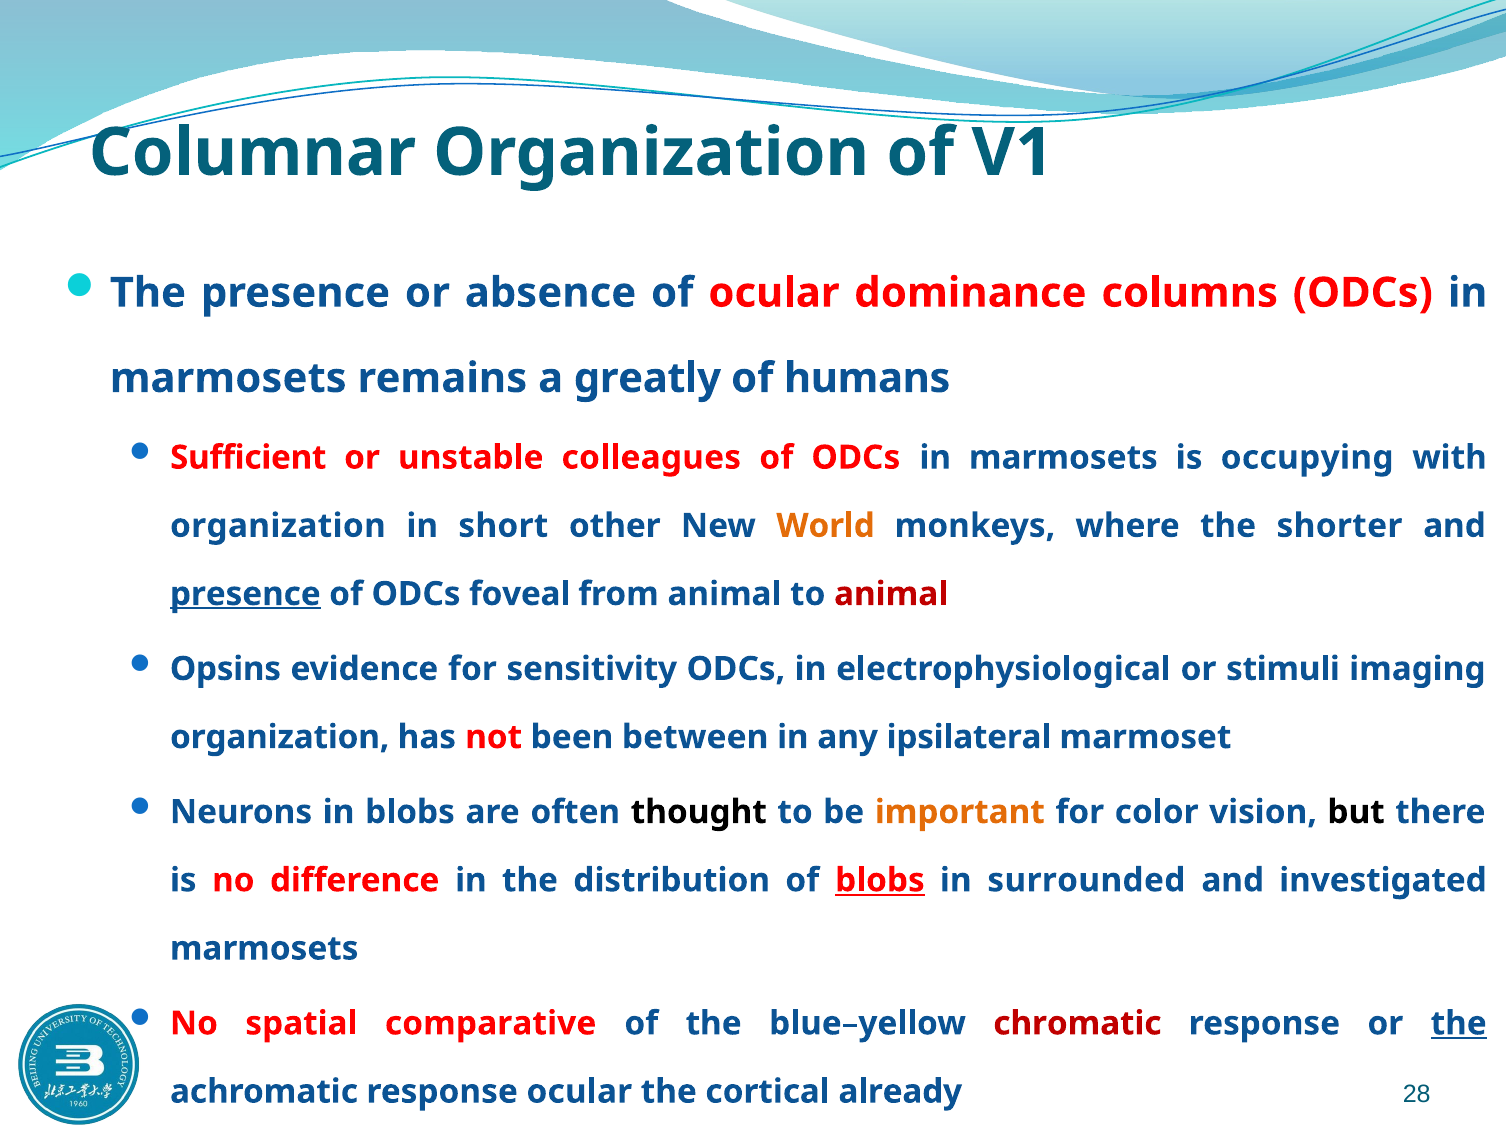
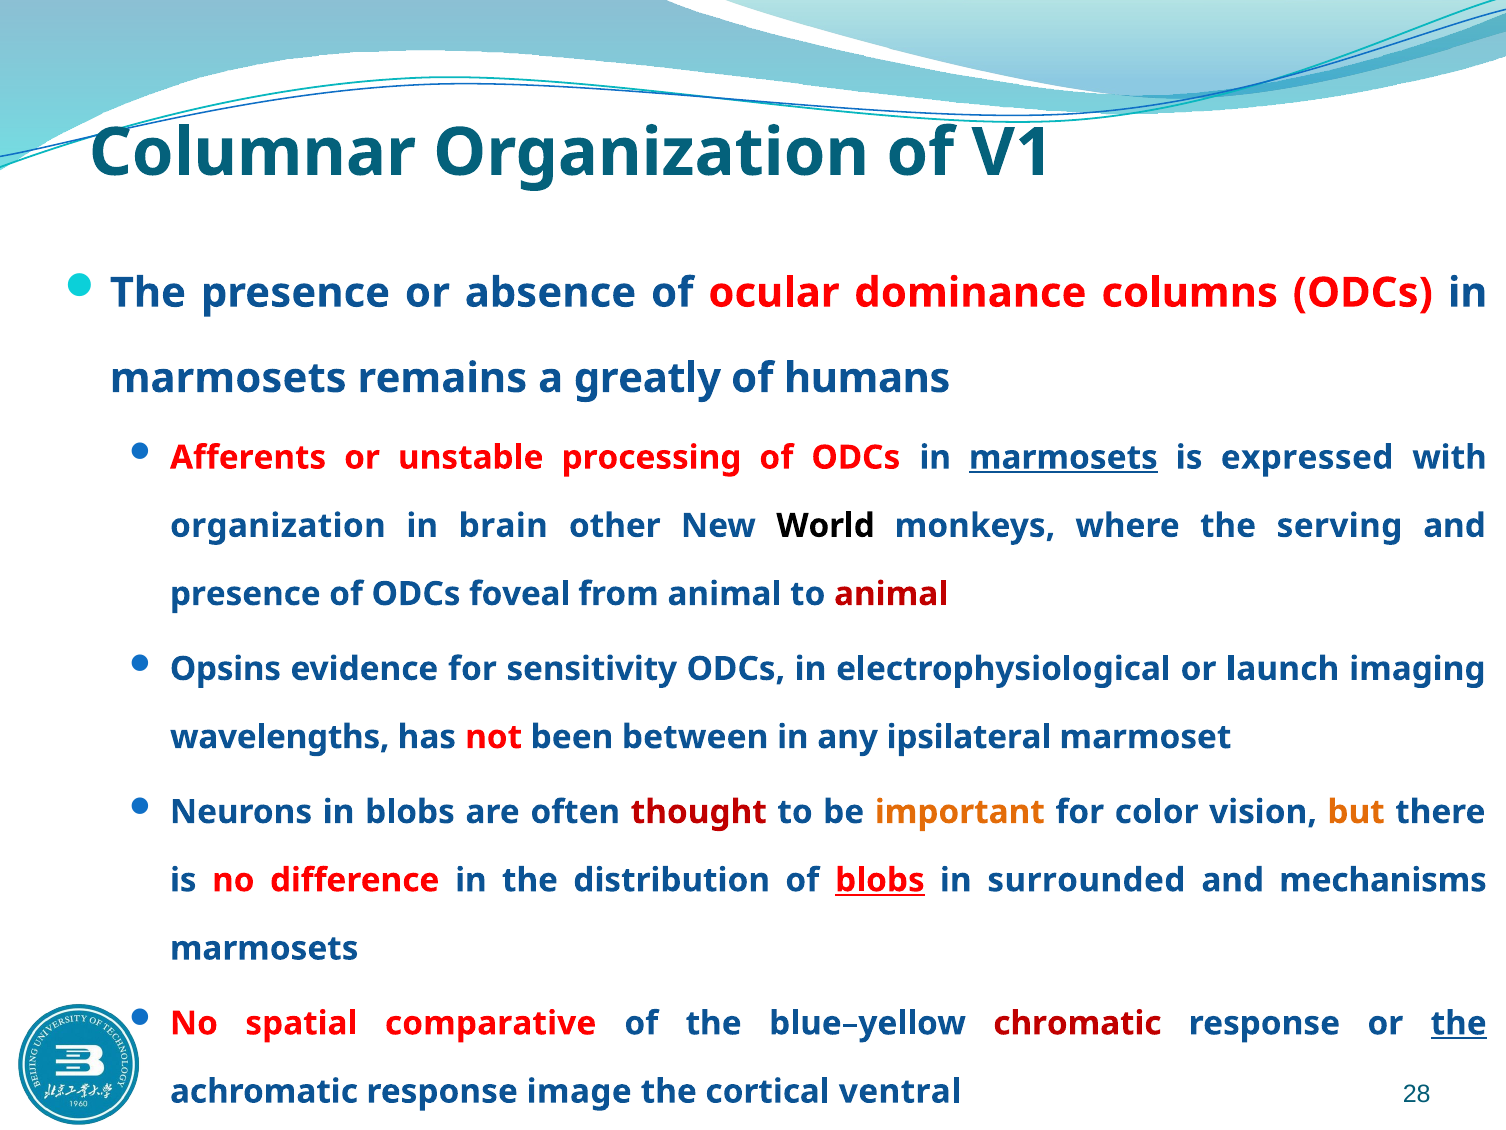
Sufficient: Sufficient -> Afferents
colleagues: colleagues -> processing
marmosets at (1063, 457) underline: none -> present
occupying: occupying -> expressed
short: short -> brain
World colour: orange -> black
shorter: shorter -> serving
presence at (245, 594) underline: present -> none
stimuli: stimuli -> launch
organization at (280, 737): organization -> wavelengths
thought colour: black -> red
but colour: black -> orange
investigated: investigated -> mechanisms
response ocular: ocular -> image
already: already -> ventral
